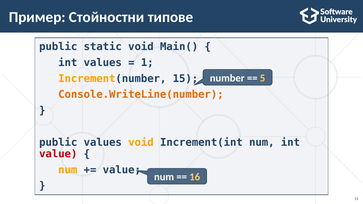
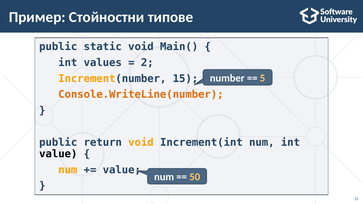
1: 1 -> 2
public values: values -> return
value at (58, 154) colour: red -> black
16: 16 -> 50
